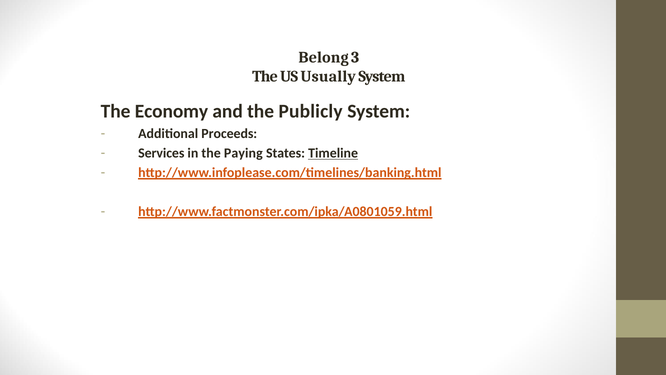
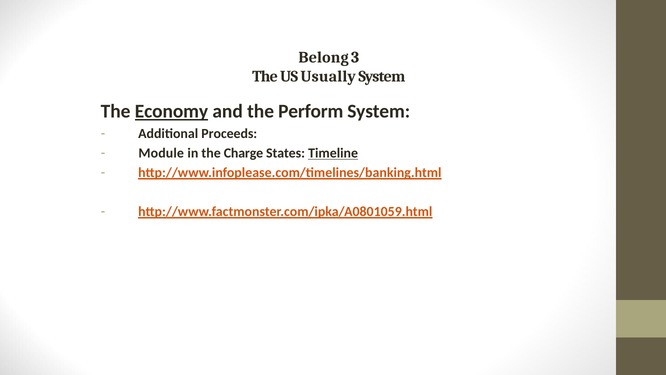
Economy underline: none -> present
Publicly: Publicly -> Perform
Services: Services -> Module
Paying: Paying -> Charge
